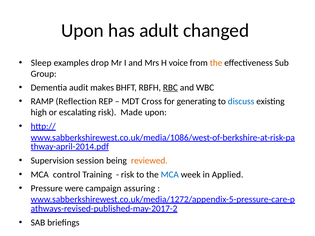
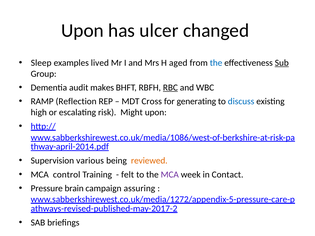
adult: adult -> ulcer
drop: drop -> lived
voice: voice -> aged
the at (216, 63) colour: orange -> blue
Sub underline: none -> present
Made: Made -> Might
session: session -> various
risk at (128, 175): risk -> felt
MCA at (170, 175) colour: blue -> purple
Applied: Applied -> Contact
were: were -> brain
